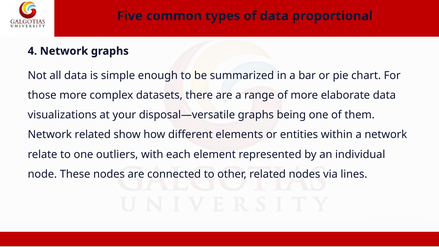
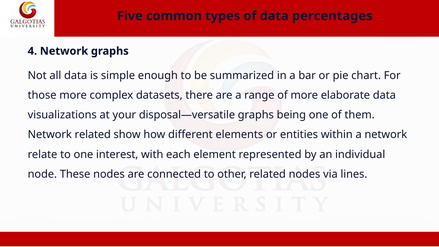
proportional: proportional -> percentages
outliers: outliers -> interest
